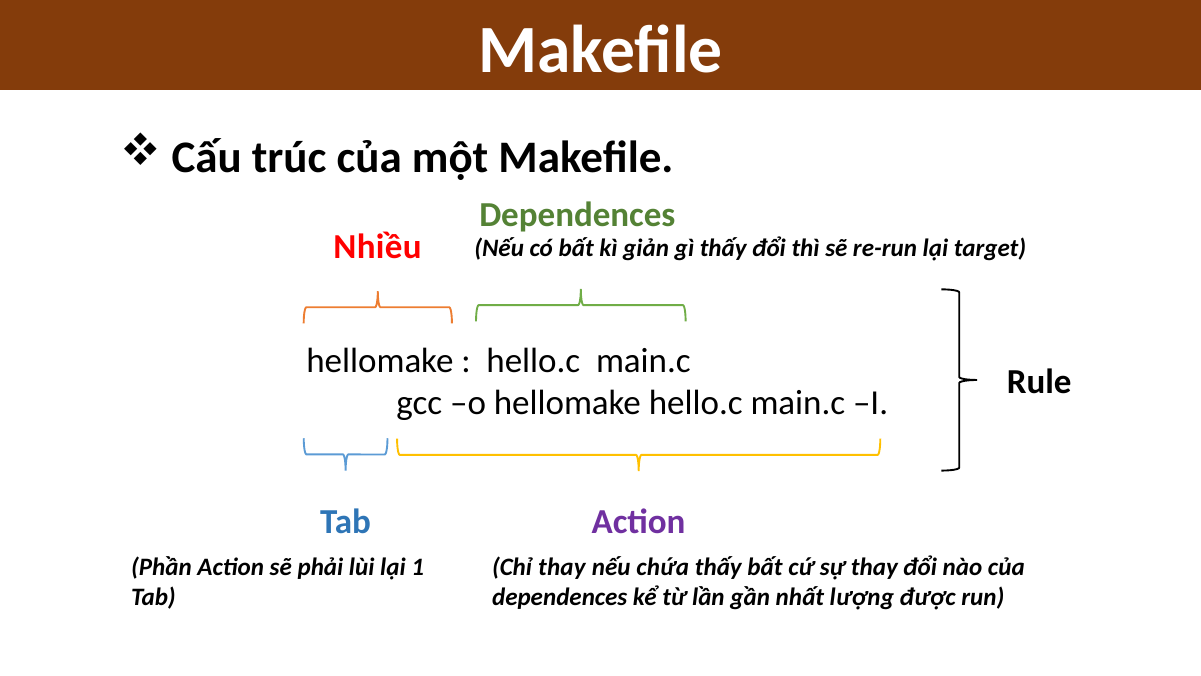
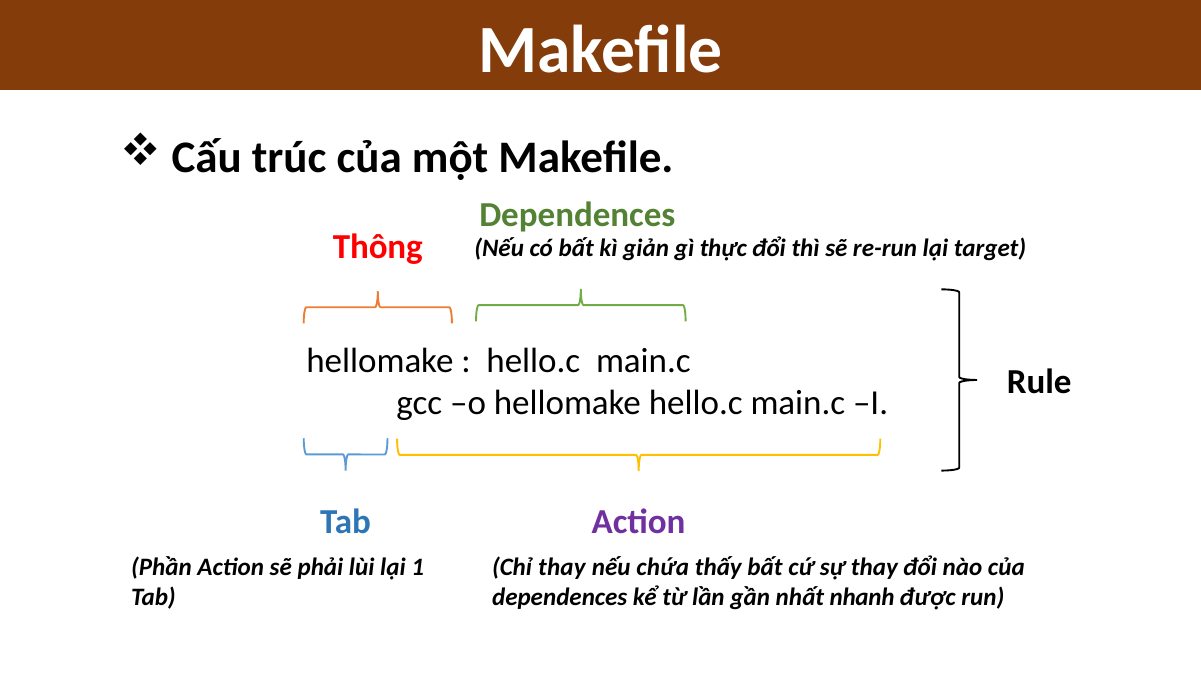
Nhiều: Nhiều -> Thông
gì thấy: thấy -> thực
lượng: lượng -> nhanh
